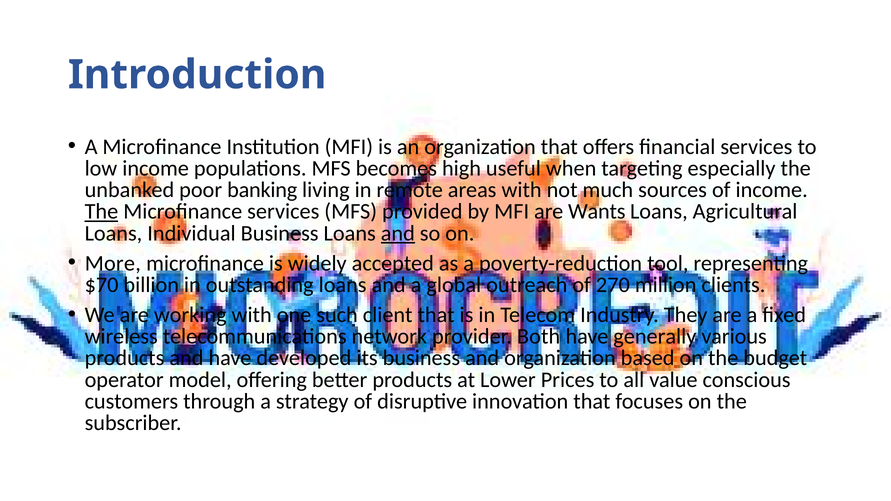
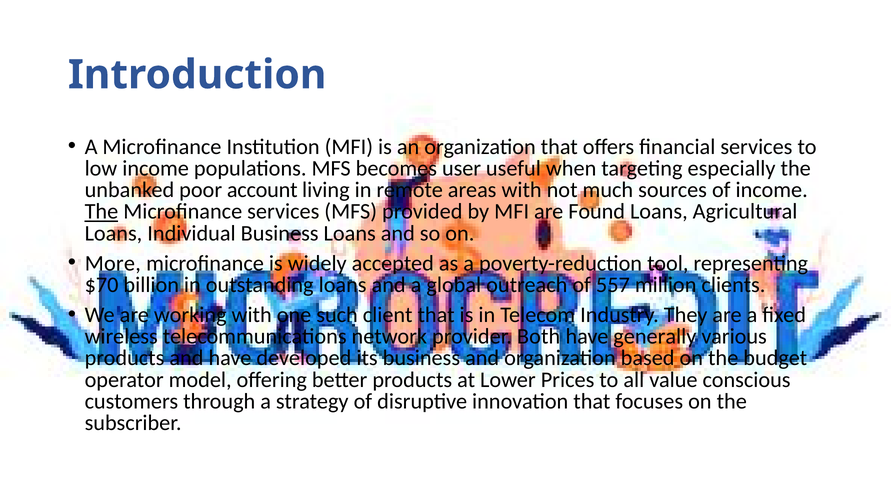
high: high -> user
banking: banking -> account
Wants: Wants -> Found
and at (398, 233) underline: present -> none
270: 270 -> 557
